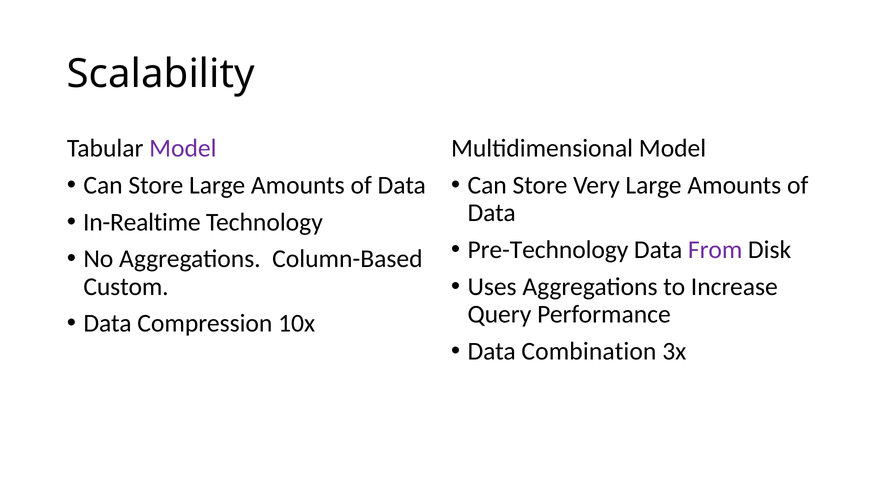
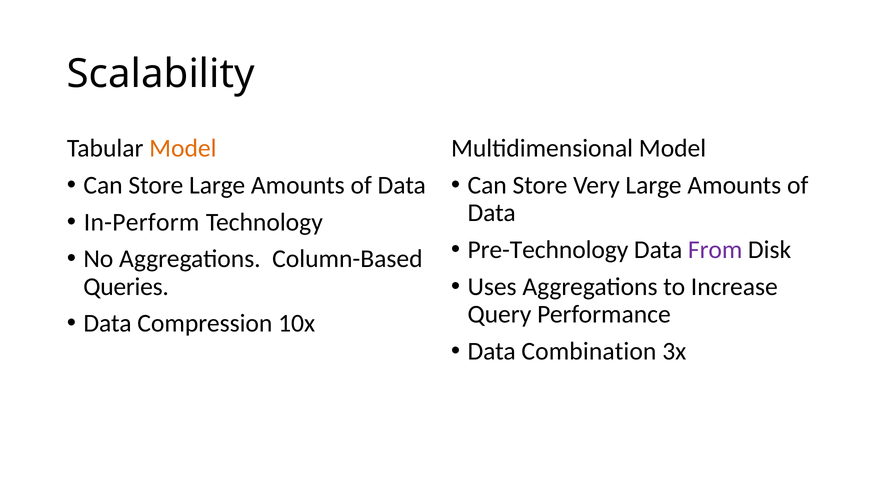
Model at (183, 148) colour: purple -> orange
In-Realtime: In-Realtime -> In-Perform
Custom: Custom -> Queries
